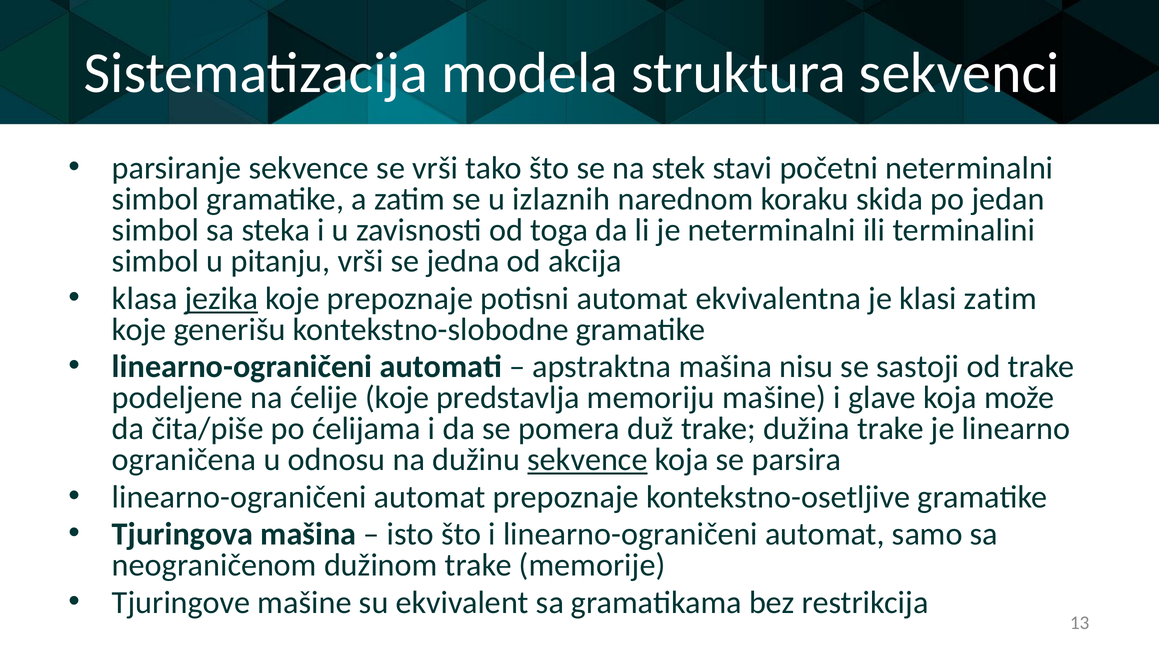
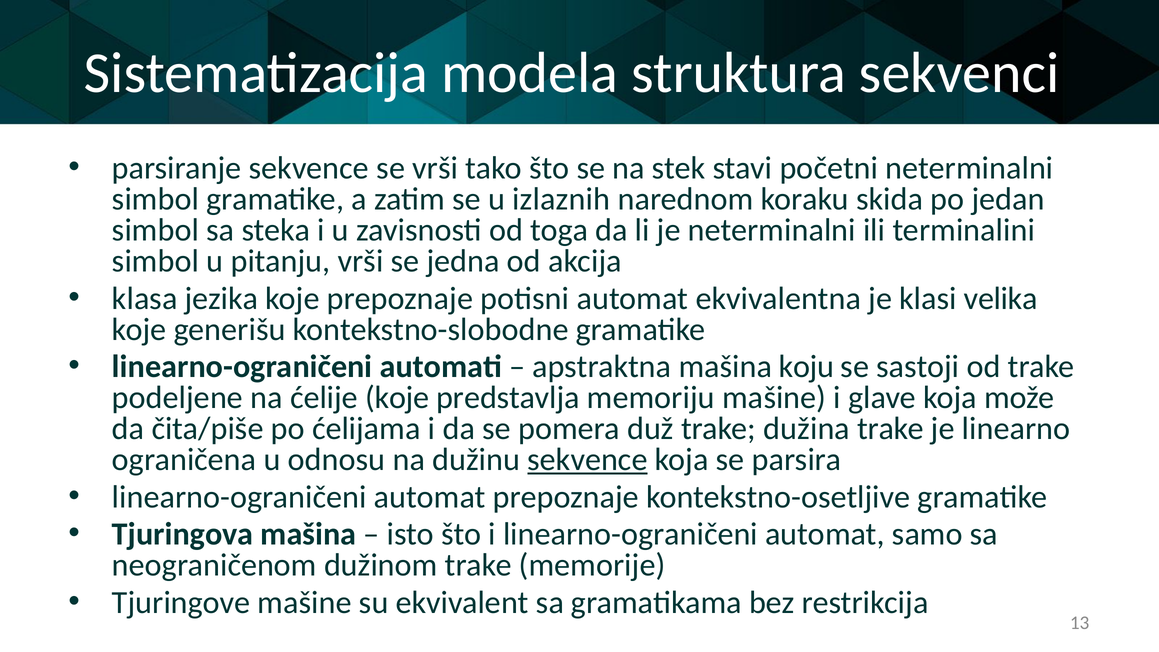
jezika underline: present -> none
klasi zatim: zatim -> velika
nisu: nisu -> koju
